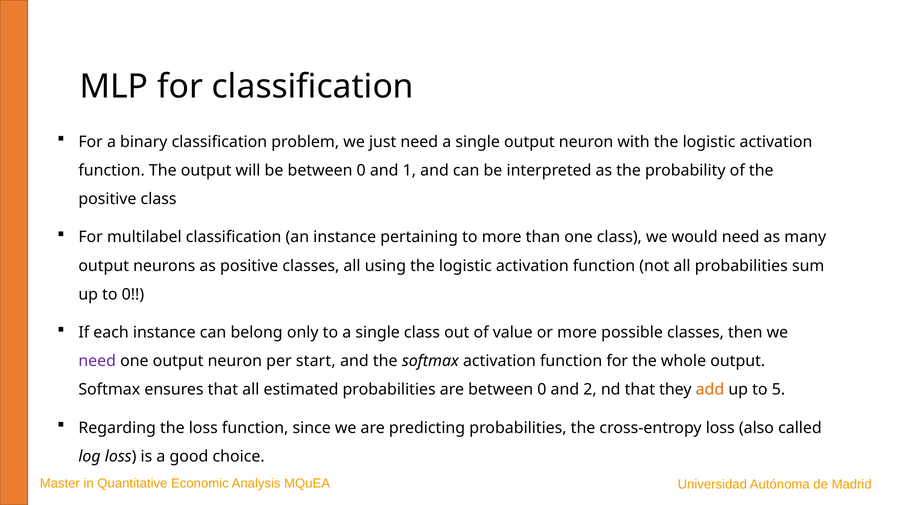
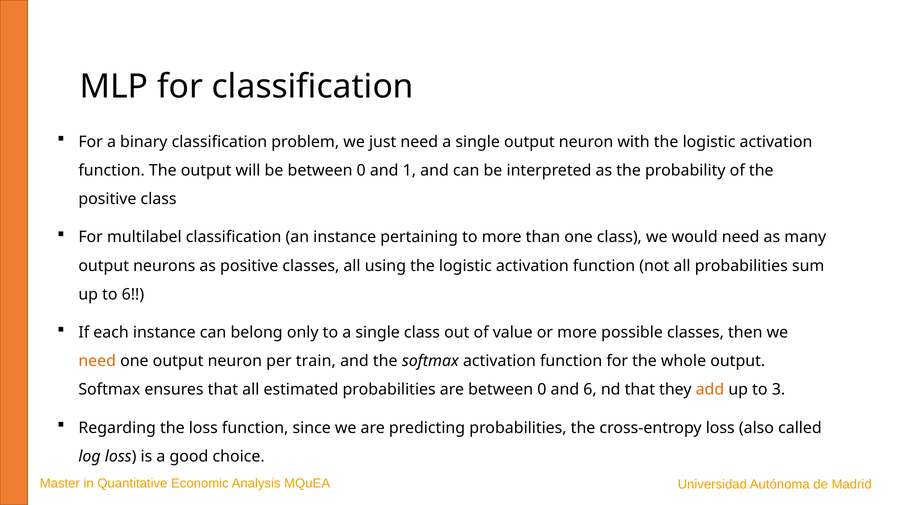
to 0: 0 -> 6
need at (97, 362) colour: purple -> orange
start: start -> train
and 2: 2 -> 6
5: 5 -> 3
